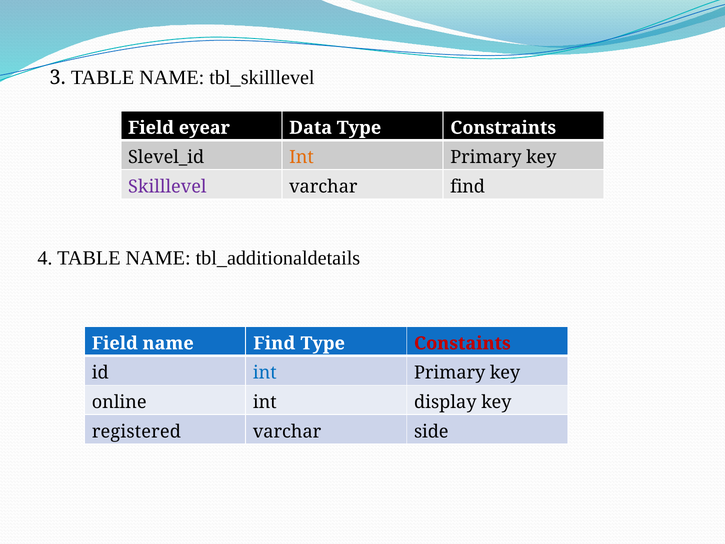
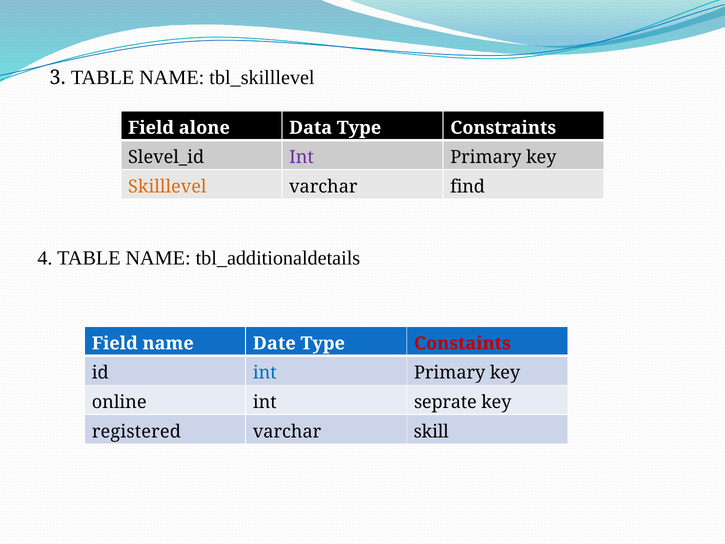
eyear: eyear -> alone
Int at (301, 157) colour: orange -> purple
Skilllevel colour: purple -> orange
name Find: Find -> Date
display: display -> seprate
side: side -> skill
